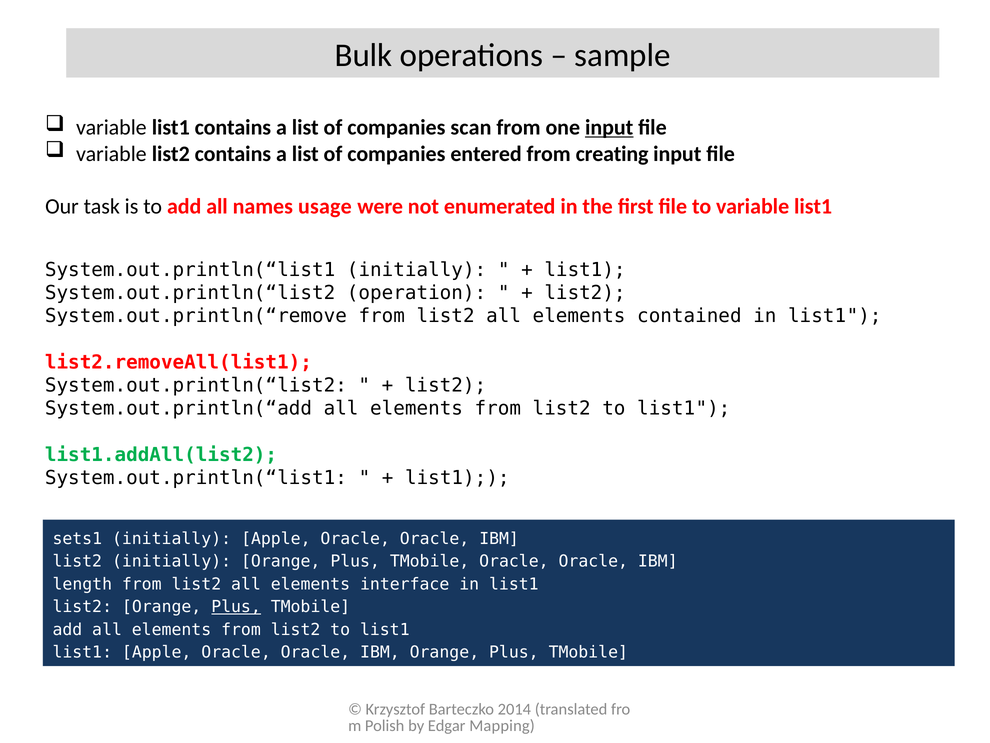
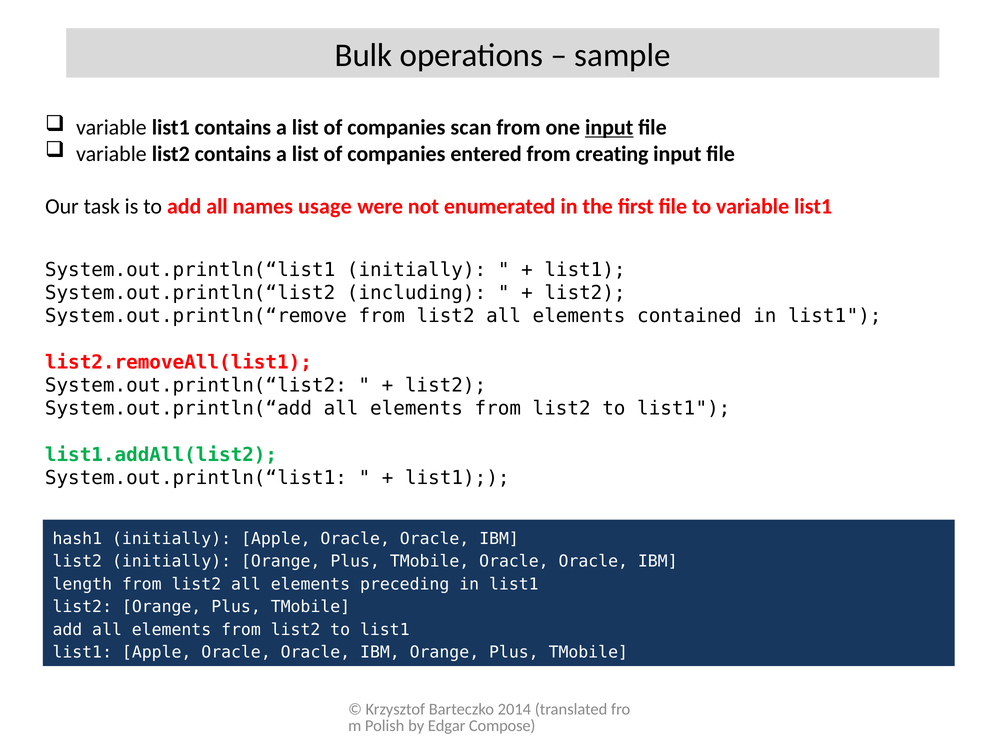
operation: operation -> including
sets1: sets1 -> hash1
interface: interface -> preceding
Plus at (236, 606) underline: present -> none
Mapping: Mapping -> Compose
